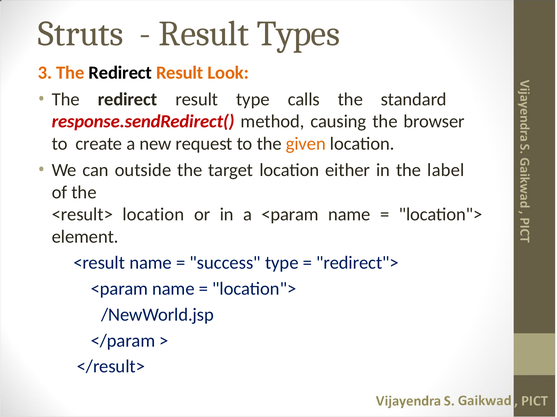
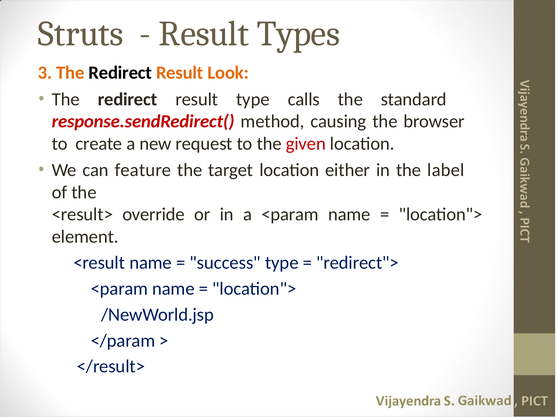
given colour: orange -> red
outside: outside -> feature
<result> location: location -> override
